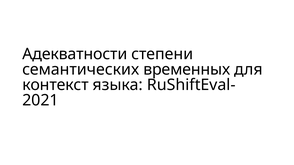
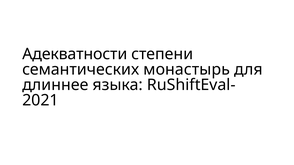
временных: временных -> монастырь
контекст: контекст -> длиннее
